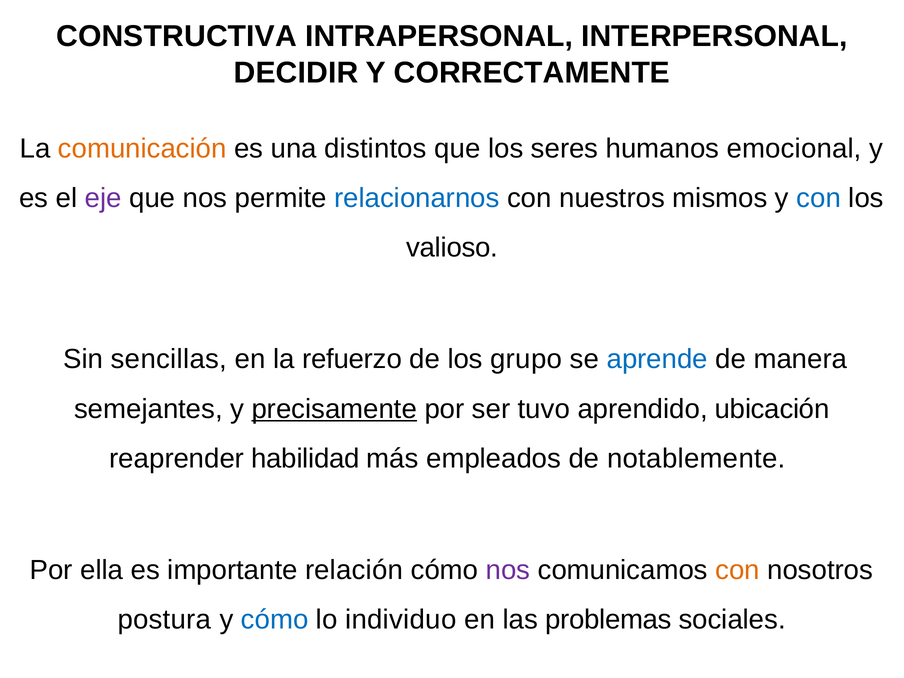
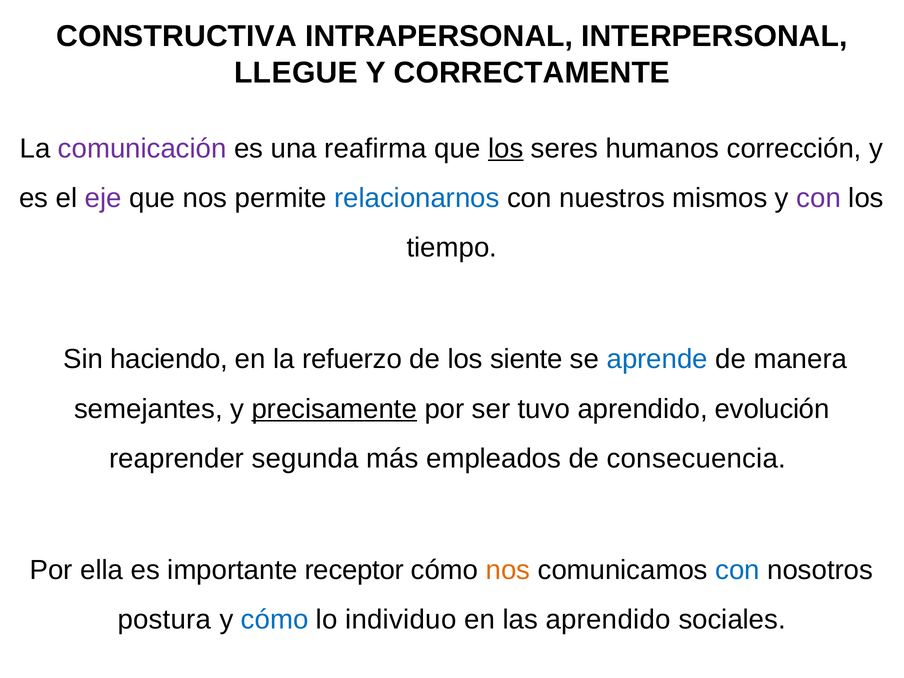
DECIDIR: DECIDIR -> LLEGUE
comunicación colour: orange -> purple
distintos: distintos -> reafirma
los at (506, 149) underline: none -> present
emocional: emocional -> corrección
con at (819, 198) colour: blue -> purple
valioso: valioso -> tiempo
sencillas: sencillas -> haciendo
grupo: grupo -> siente
ubicación: ubicación -> evolución
habilidad: habilidad -> segunda
notablemente: notablemente -> consecuencia
relación: relación -> receptor
nos at (508, 570) colour: purple -> orange
con at (738, 570) colour: orange -> blue
las problemas: problemas -> aprendido
